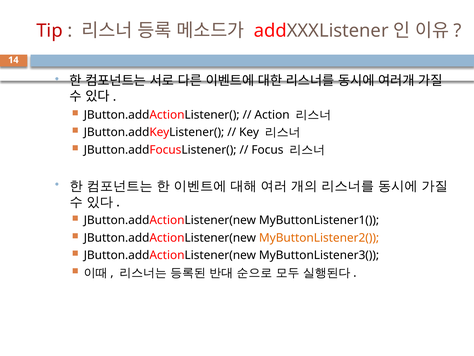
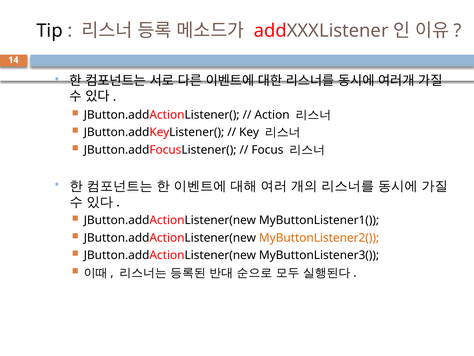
Tip colour: red -> black
